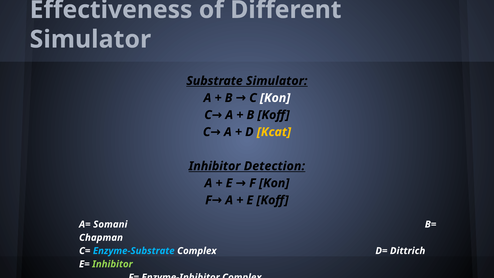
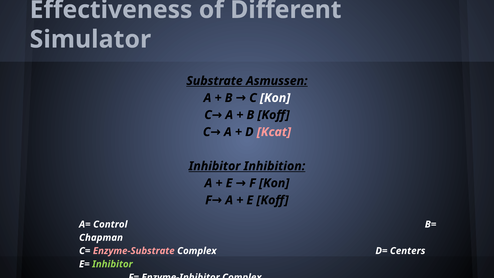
Substrate Simulator: Simulator -> Asmussen
Kcat colour: yellow -> pink
Detection: Detection -> Inhibition
Somani: Somani -> Control
Enzyme-Substrate colour: light blue -> pink
Dittrich: Dittrich -> Centers
